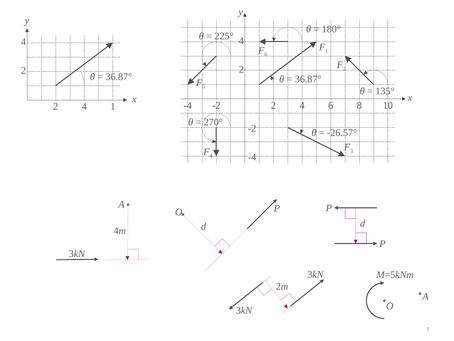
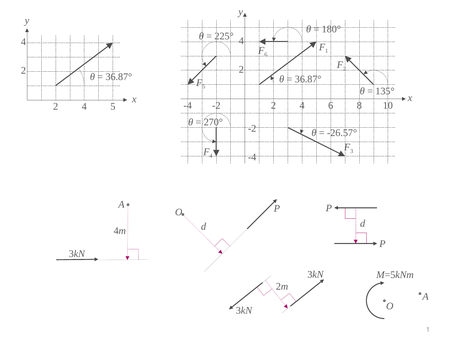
4 1: 1 -> 5
